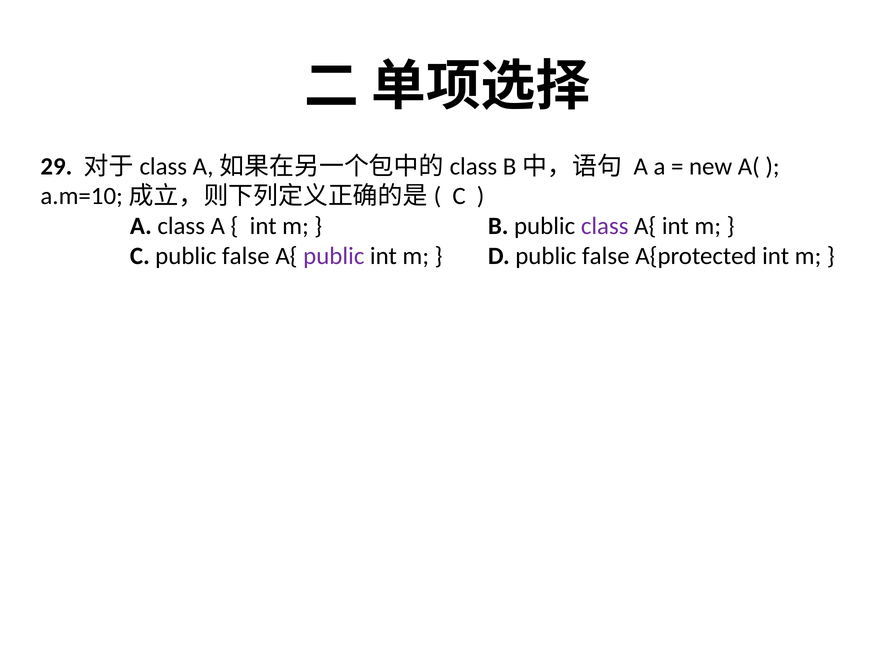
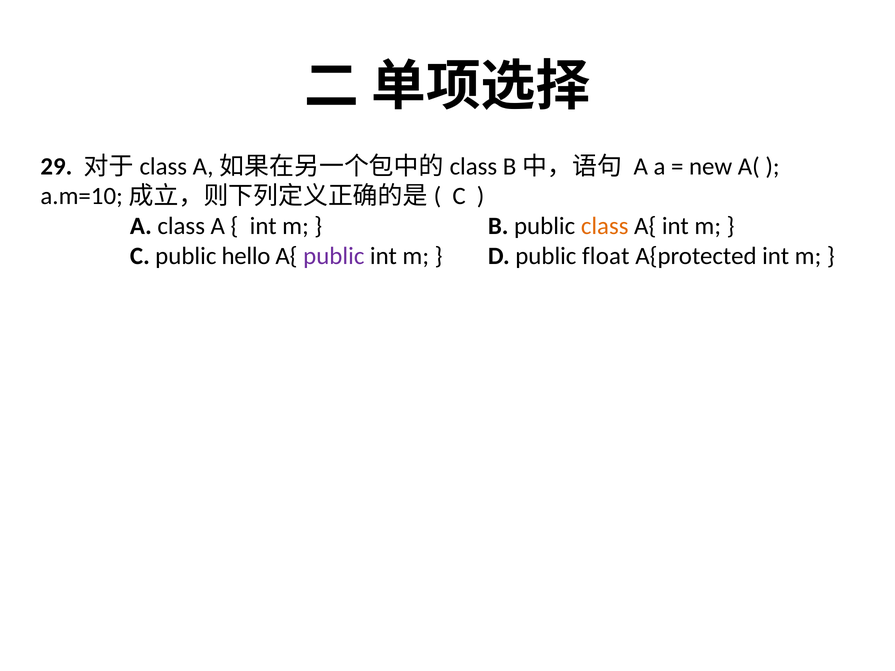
class at (605, 226) colour: purple -> orange
C public false: false -> hello
D public false: false -> float
